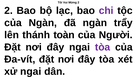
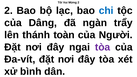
chi colour: purple -> blue
của Ngàn: Ngàn -> Dâng
xử ngai: ngai -> bình
